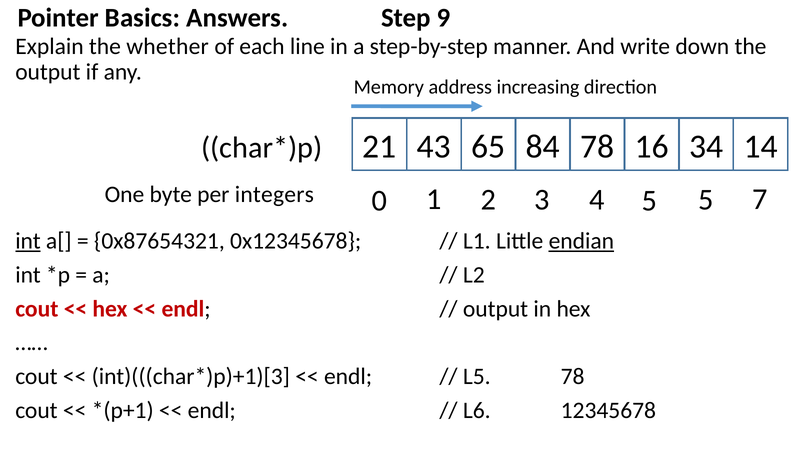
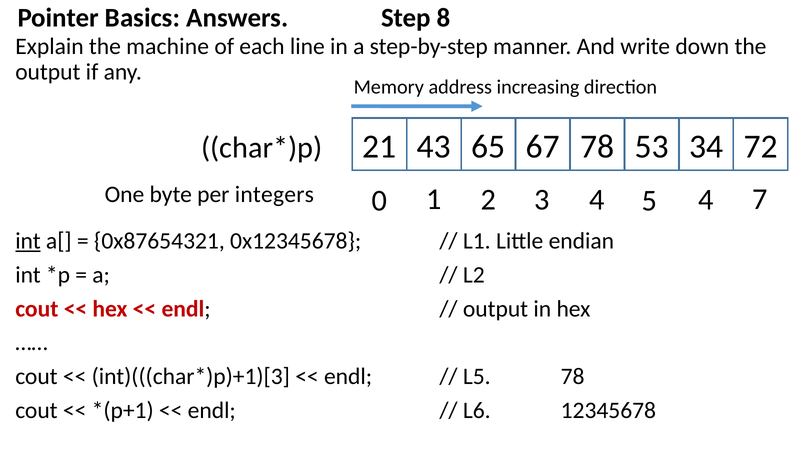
9: 9 -> 8
whether: whether -> machine
84: 84 -> 67
16: 16 -> 53
14: 14 -> 72
5 5: 5 -> 4
endian underline: present -> none
